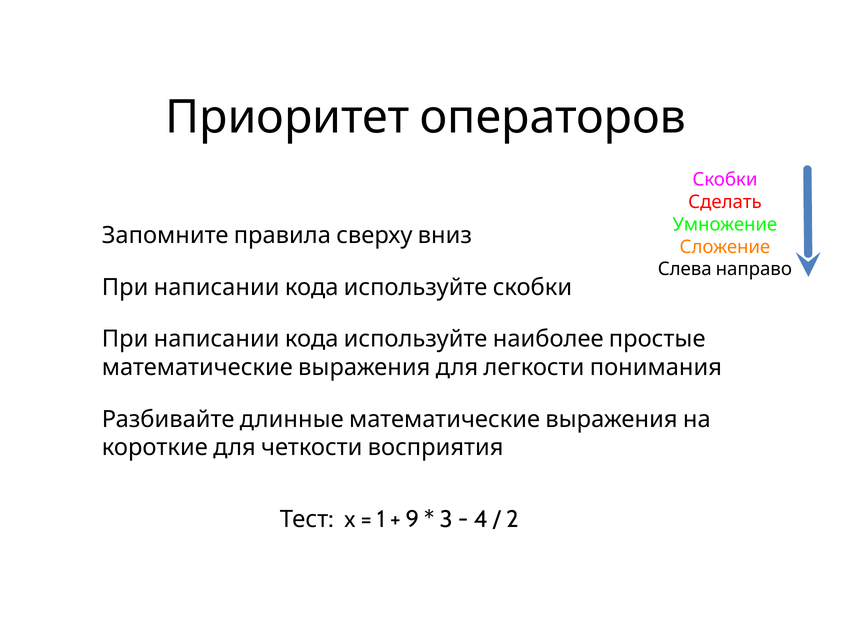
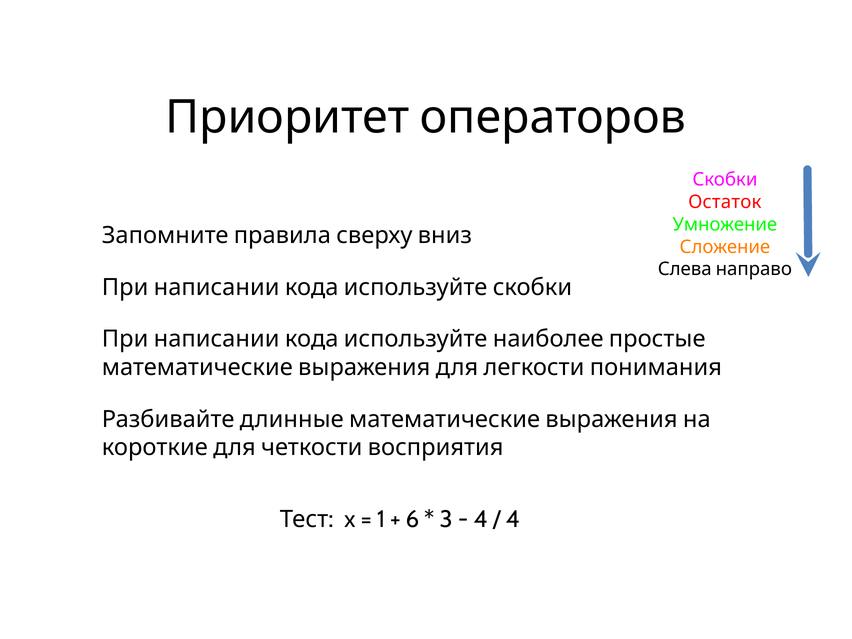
Сделать: Сделать -> Остаток
9: 9 -> 6
2 at (512, 519): 2 -> 4
